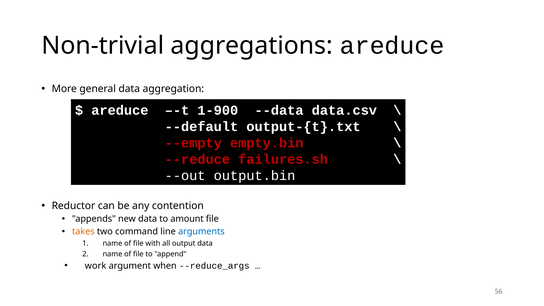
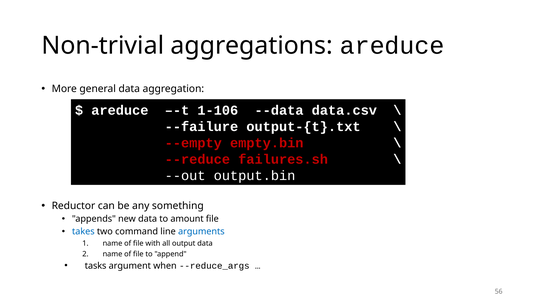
1-900: 1-900 -> 1-106
--default: --default -> --failure
contention: contention -> something
takes colour: orange -> blue
work: work -> tasks
